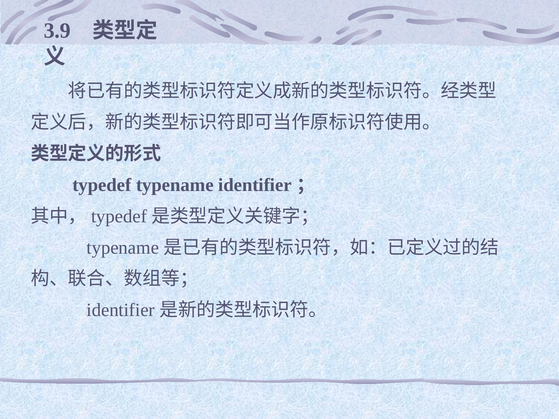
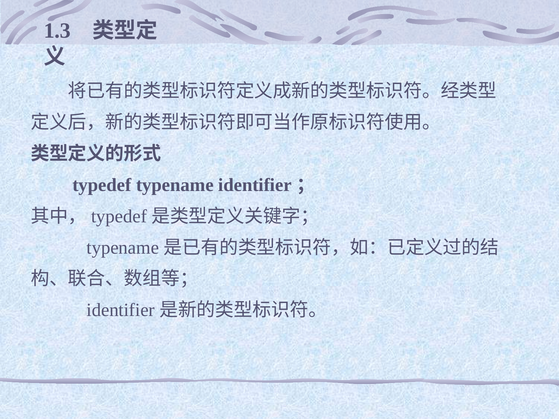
3.9: 3.9 -> 1.3
